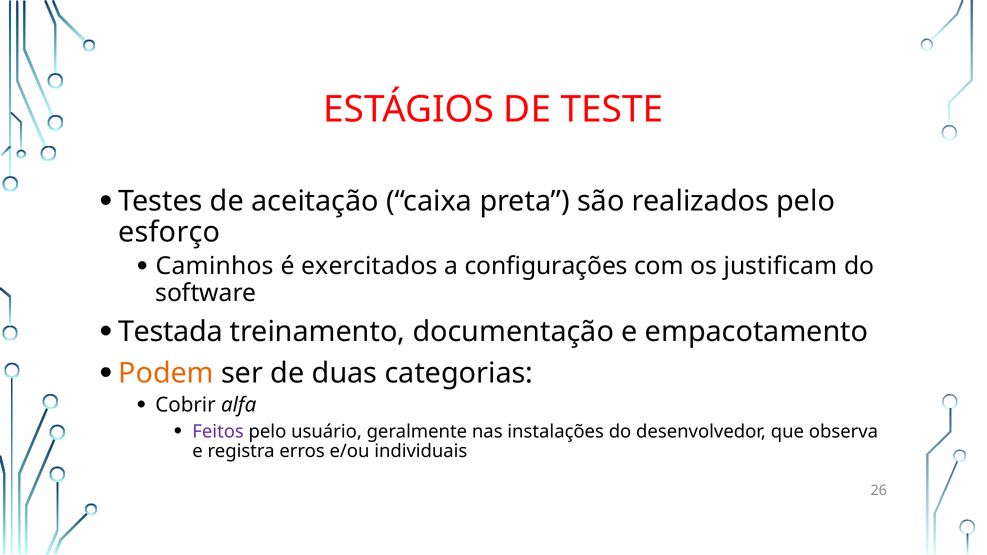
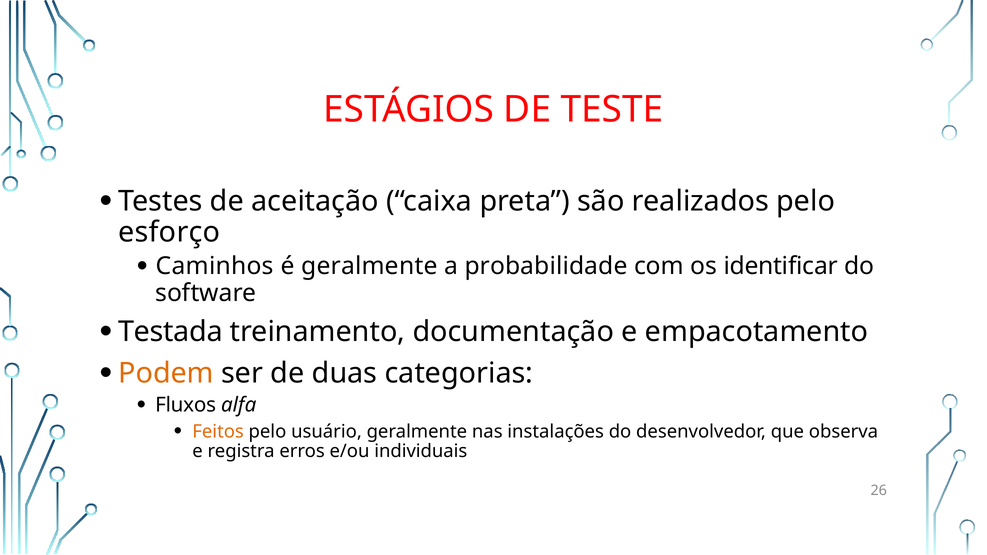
é exercitados: exercitados -> geralmente
configurações: configurações -> probabilidade
justificam: justificam -> identificar
Cobrir: Cobrir -> Fluxos
Feitos colour: purple -> orange
